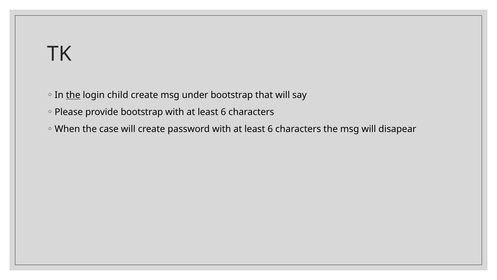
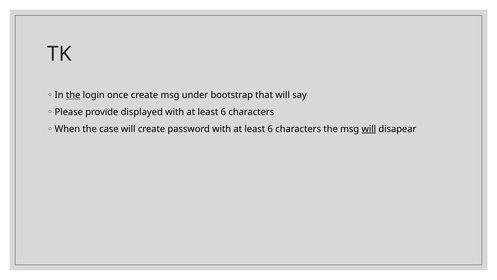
child: child -> once
provide bootstrap: bootstrap -> displayed
will at (369, 129) underline: none -> present
